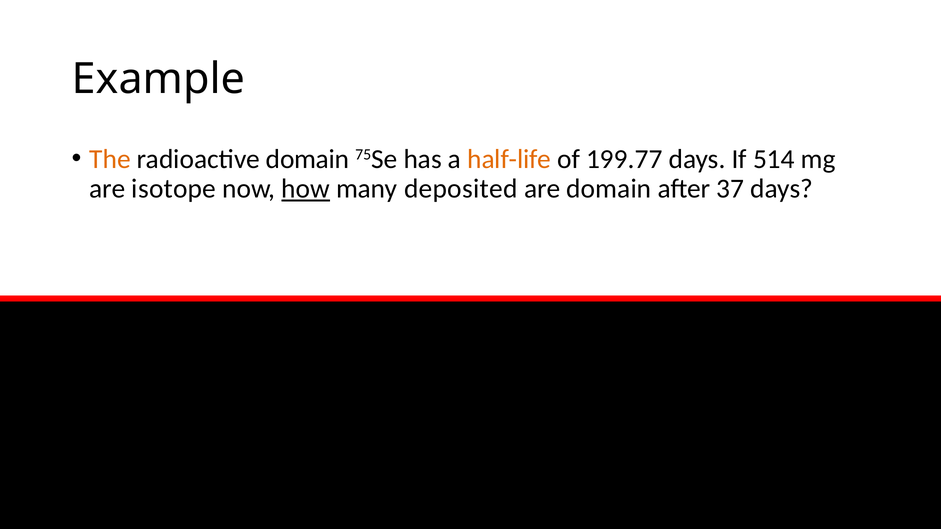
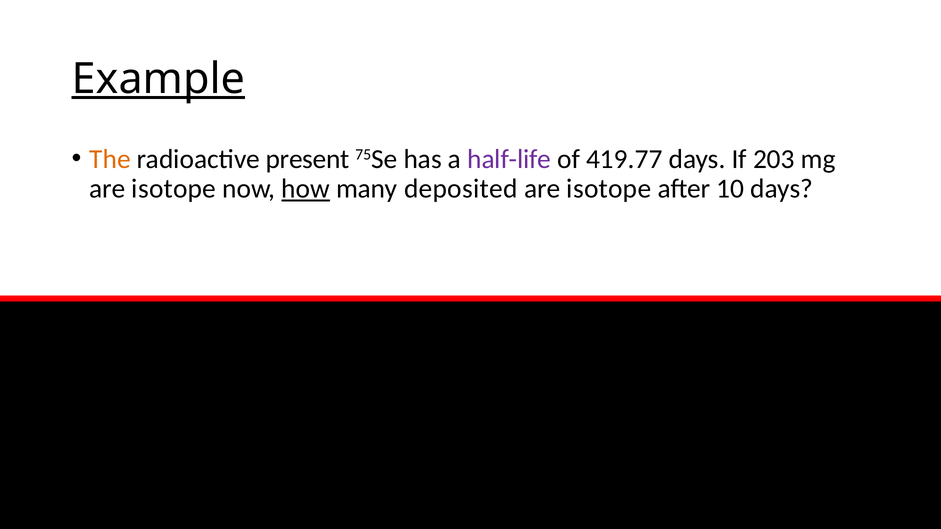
Example underline: none -> present
radioactive domain: domain -> present
half-life colour: orange -> purple
199.77: 199.77 -> 419.77
514: 514 -> 203
domain at (609, 189): domain -> isotope
37: 37 -> 10
